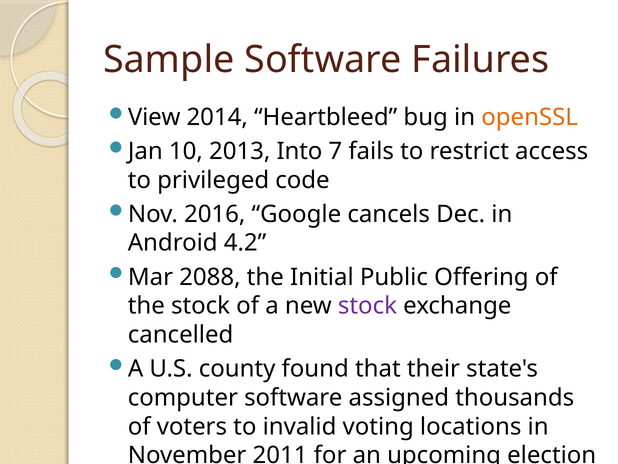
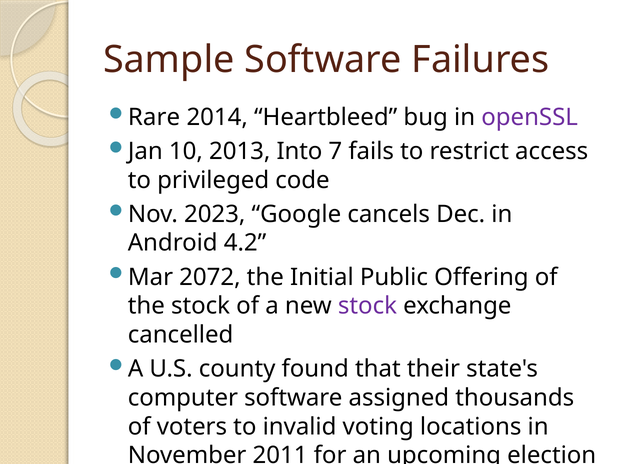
View: View -> Rare
openSSL colour: orange -> purple
2016: 2016 -> 2023
2088: 2088 -> 2072
